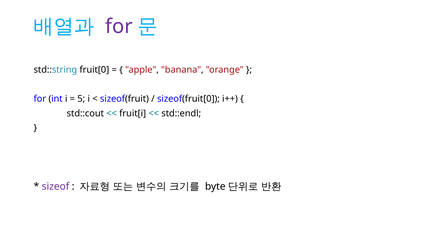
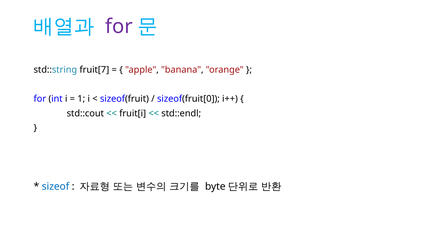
fruit[0: fruit[0 -> fruit[7
5: 5 -> 1
sizeof colour: purple -> blue
